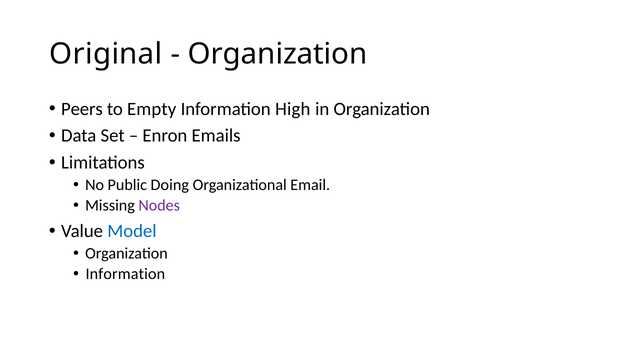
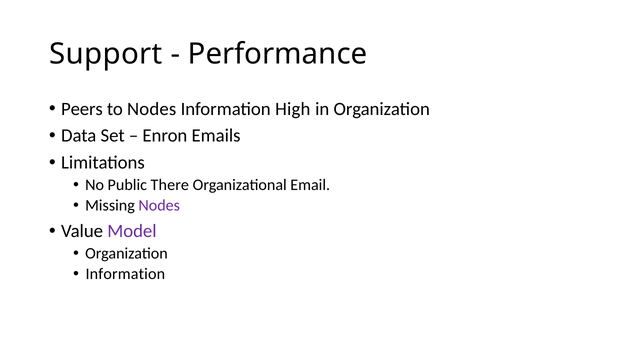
Original: Original -> Support
Organization at (278, 54): Organization -> Performance
to Empty: Empty -> Nodes
Doing: Doing -> There
Model colour: blue -> purple
